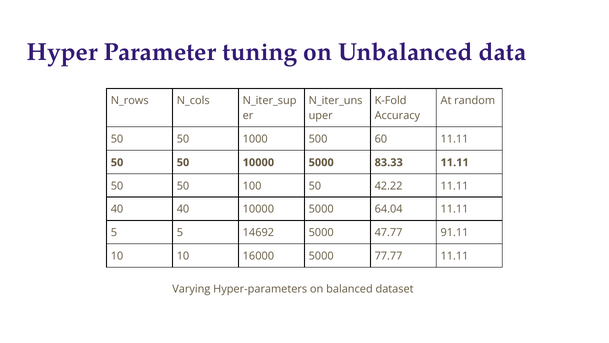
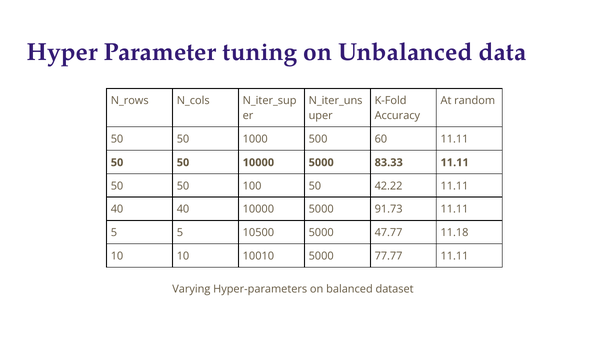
64.04: 64.04 -> 91.73
14692: 14692 -> 10500
91.11: 91.11 -> 11.18
16000: 16000 -> 10010
